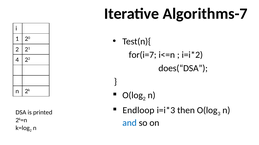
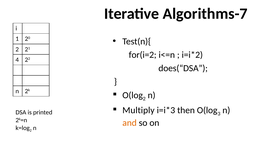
for(i=7: for(i=7 -> for(i=2
Endloop: Endloop -> Multiply
and colour: blue -> orange
